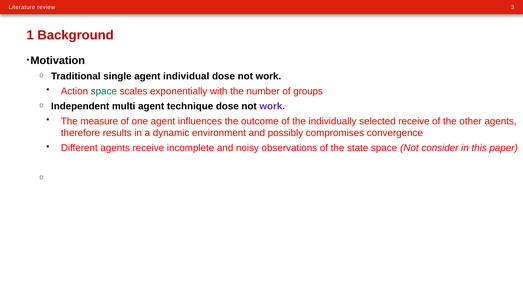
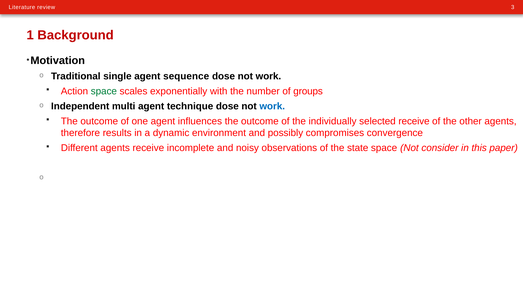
individual: individual -> sequence
work at (272, 106) colour: purple -> blue
measure at (99, 121): measure -> outcome
